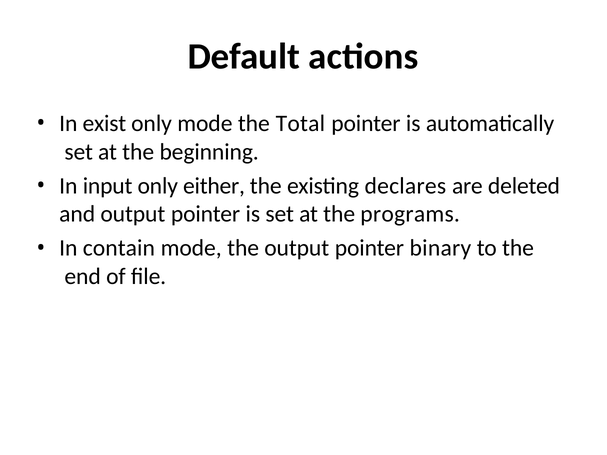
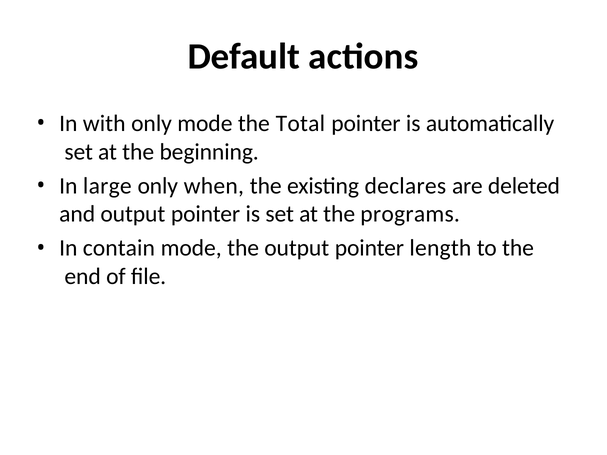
exist: exist -> with
input: input -> large
either: either -> when
binary: binary -> length
